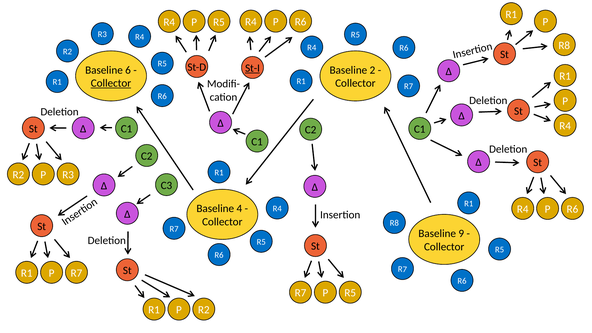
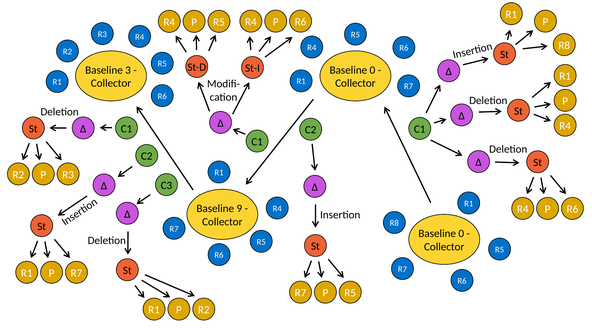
St-I underline: present -> none
6: 6 -> 3
2 at (372, 70): 2 -> 0
Collector at (111, 83) underline: present -> none
4: 4 -> 9
9 at (461, 233): 9 -> 0
